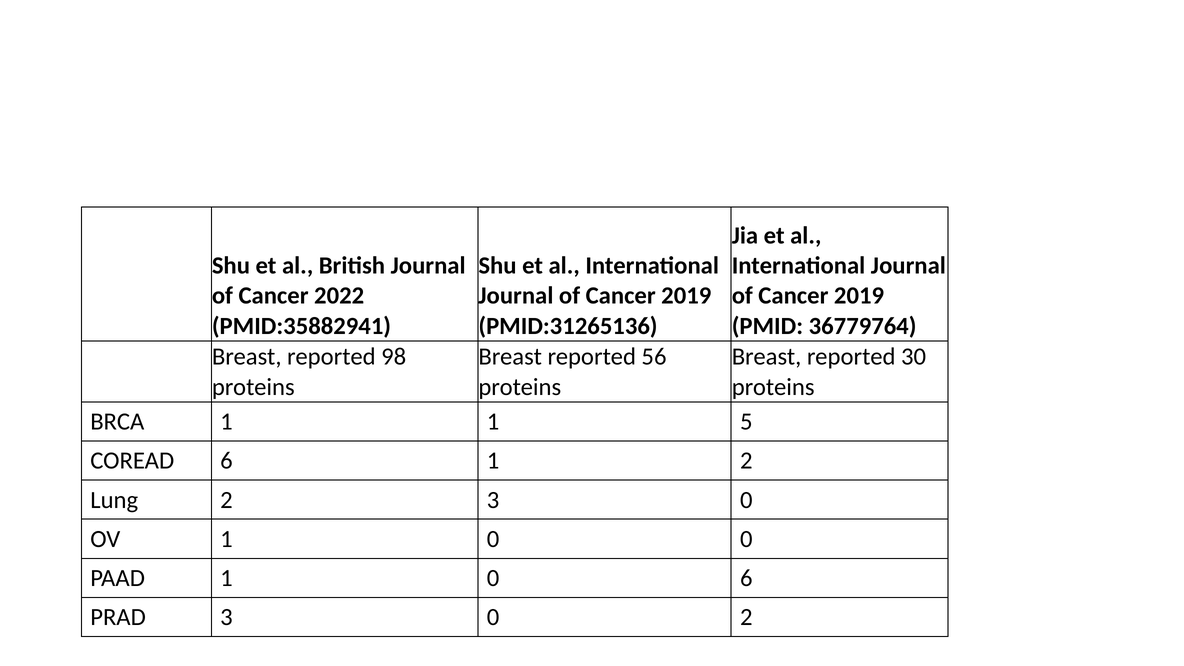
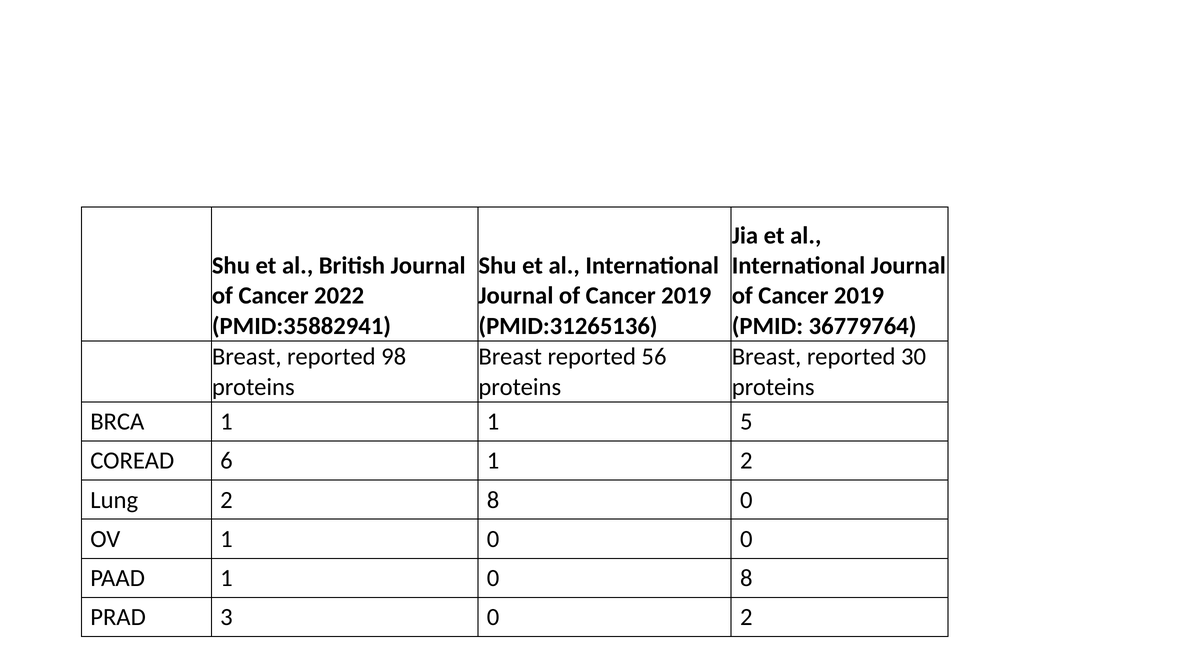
2 3: 3 -> 8
0 6: 6 -> 8
